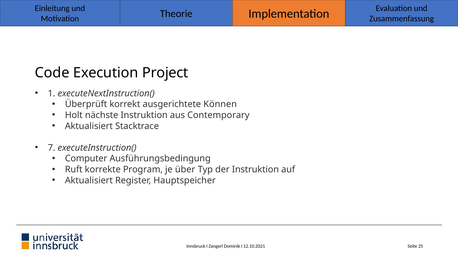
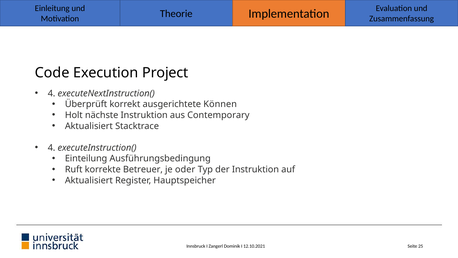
1 at (52, 93): 1 -> 4
7 at (52, 148): 7 -> 4
Computer: Computer -> Einteilung
Program: Program -> Betreuer
über: über -> oder
